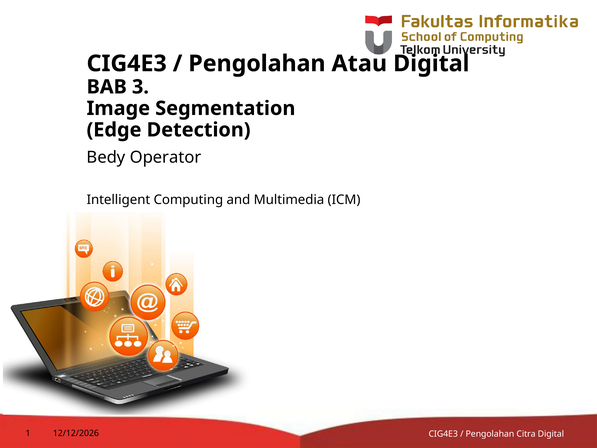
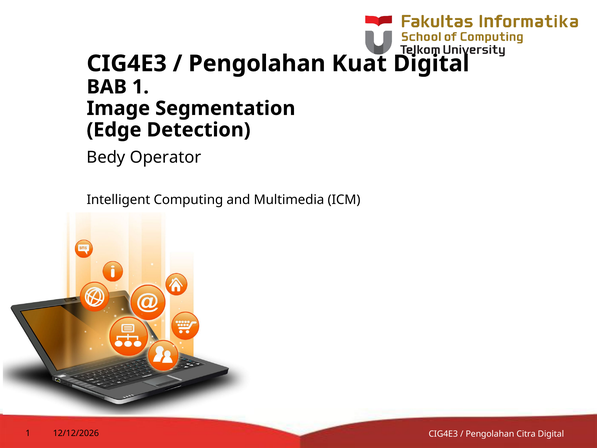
Atau: Atau -> Kuat
BAB 3: 3 -> 1
